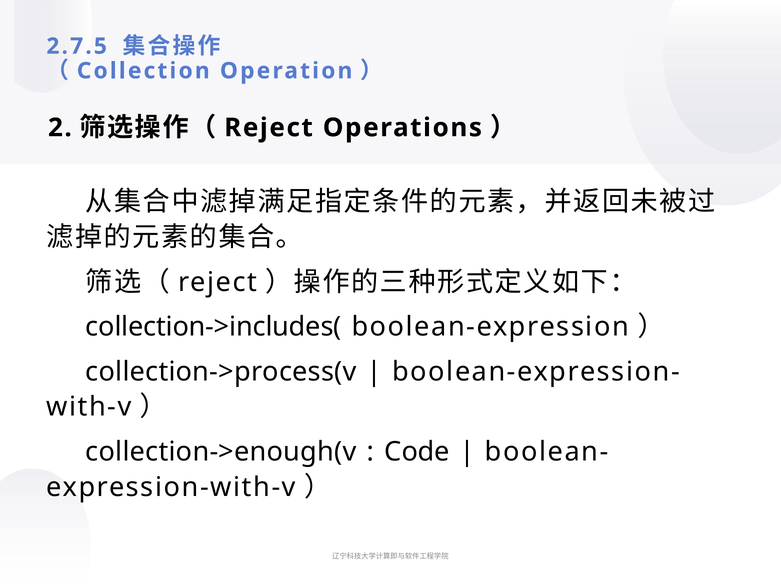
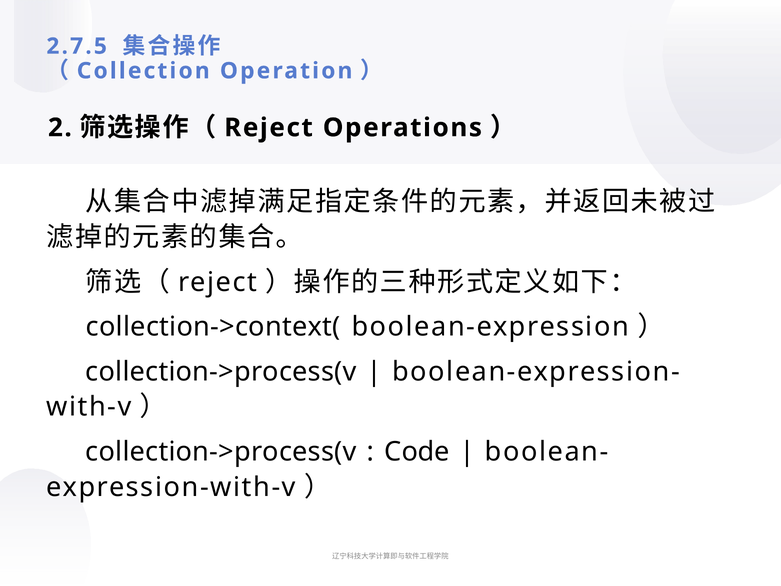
collection->includes(: collection->includes( -> collection->context(
collection->enough(v at (221, 452): collection->enough(v -> collection->process(v
